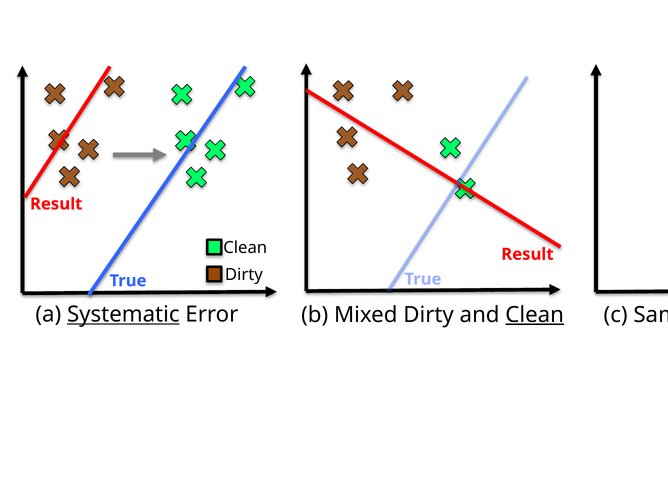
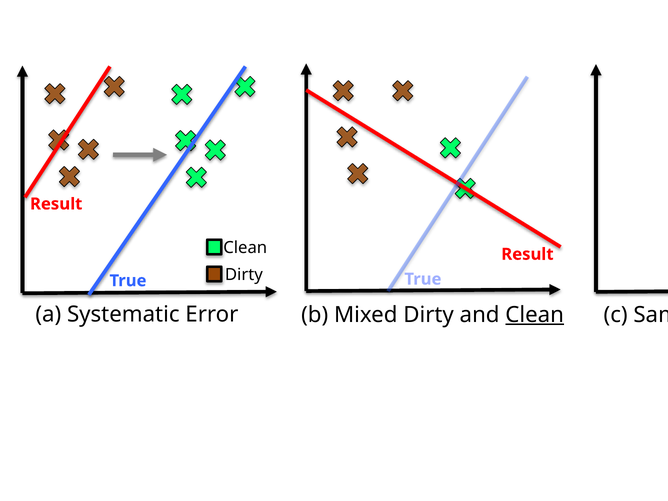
Systematic underline: present -> none
